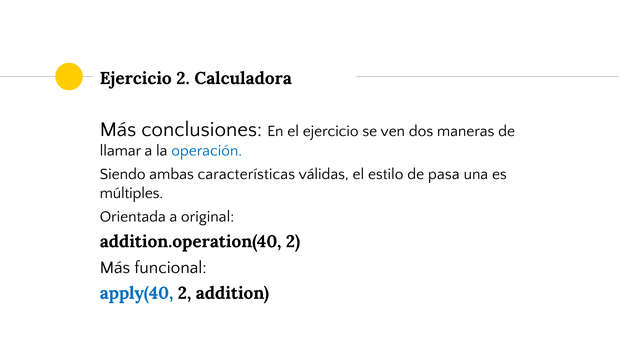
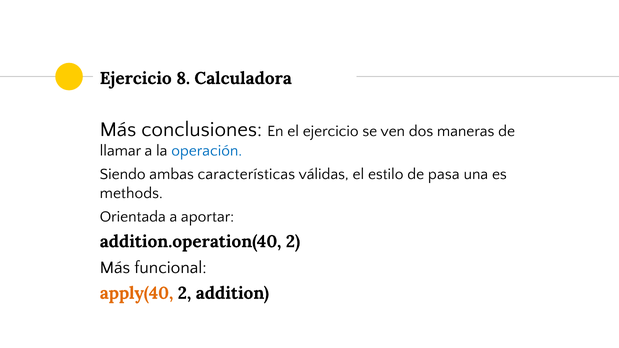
Ejercicio 2: 2 -> 8
múltiples: múltiples -> methods
original: original -> aportar
apply(40 colour: blue -> orange
